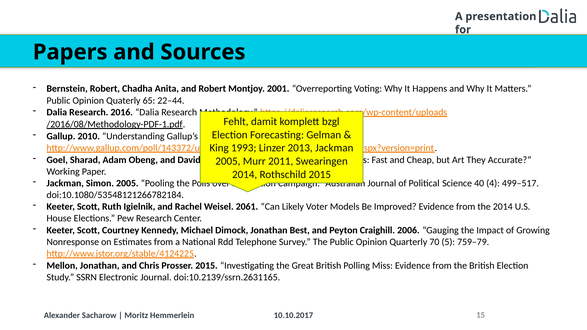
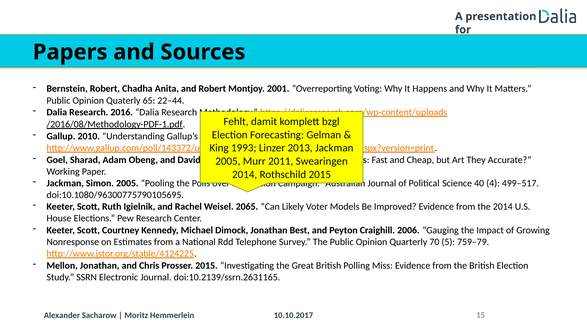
doi:10.1080/53548121266782184: doi:10.1080/53548121266782184 -> doi:10.1080/96300775790105695
2061: 2061 -> 2065
